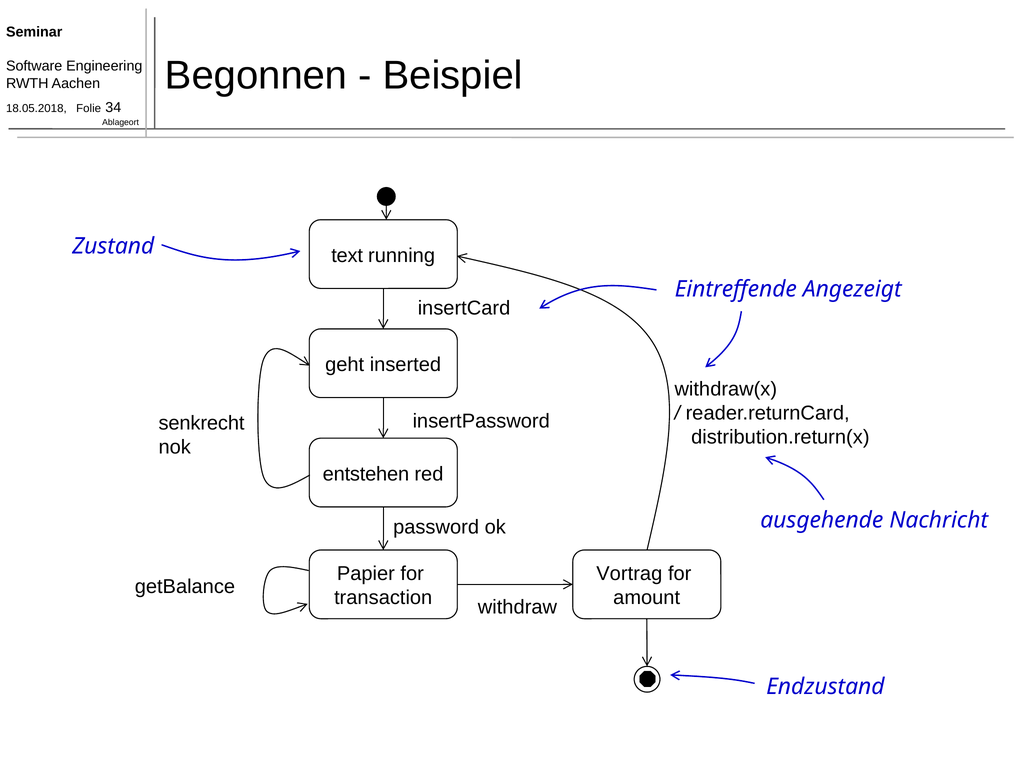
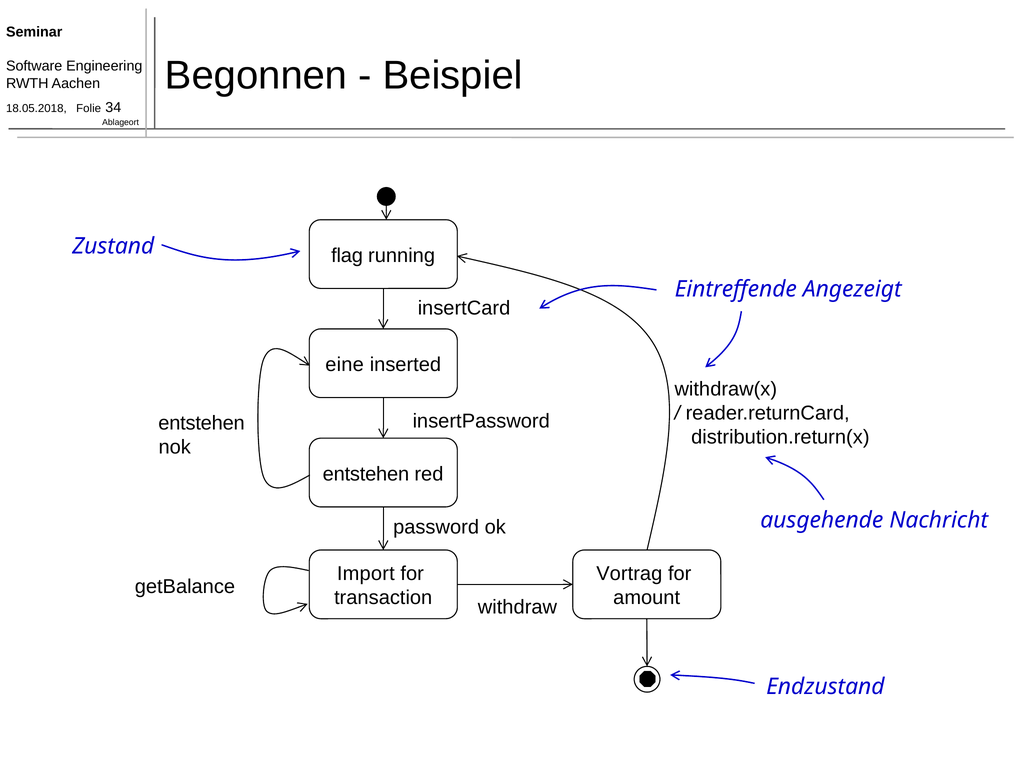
text: text -> flag
geht: geht -> eine
senkrecht at (201, 423): senkrecht -> entstehen
Papier: Papier -> Import
